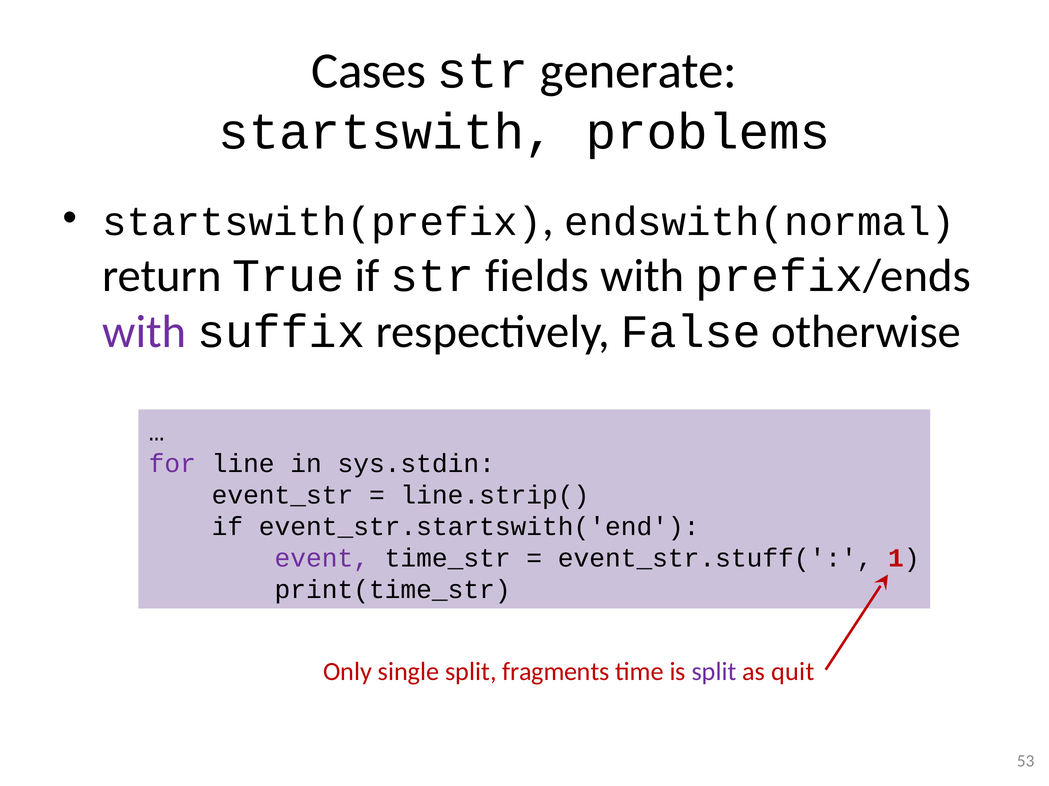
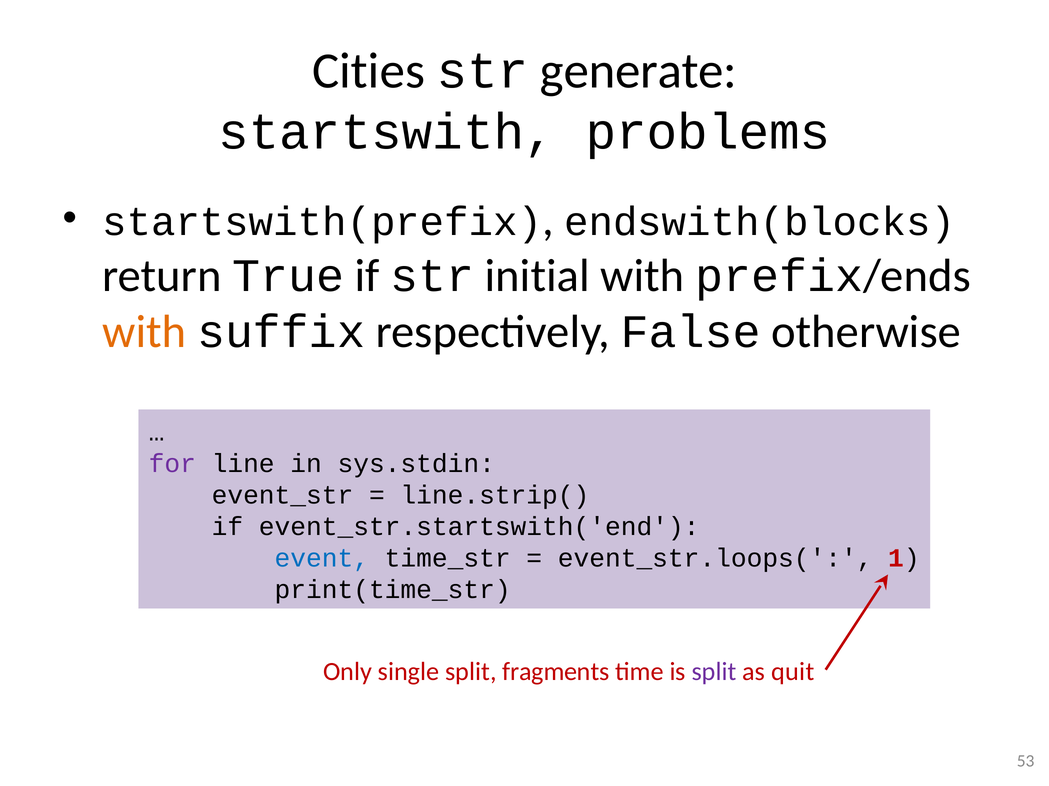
Cases: Cases -> Cities
endswith(normal: endswith(normal -> endswith(blocks
fields: fields -> initial
with at (144, 332) colour: purple -> orange
event colour: purple -> blue
event_str.stuff(: event_str.stuff( -> event_str.loops(
